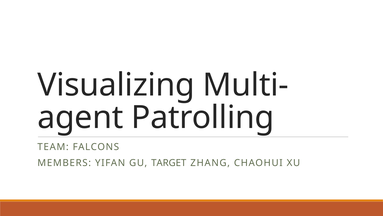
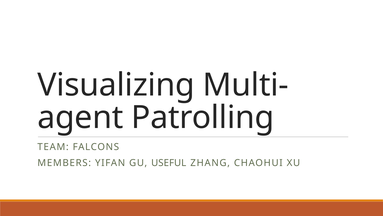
TARGET: TARGET -> USEFUL
